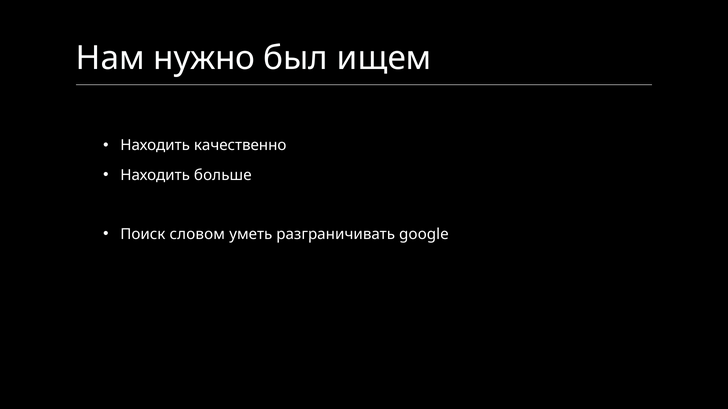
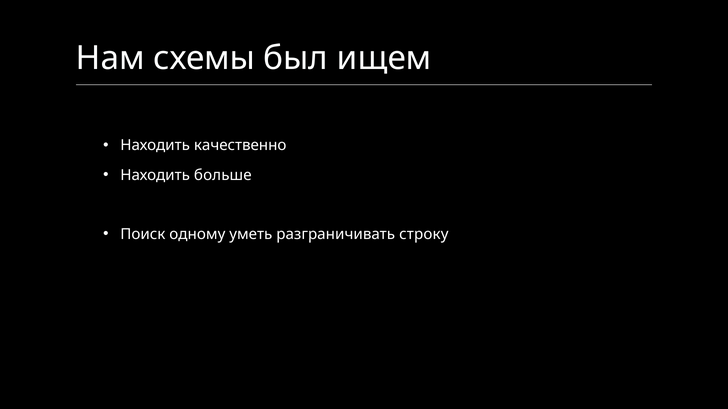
нужно: нужно -> схемы
словом: словом -> одному
google: google -> строку
